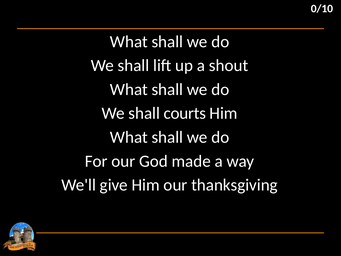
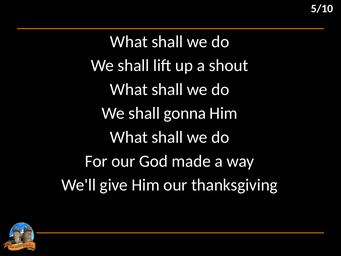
0/10: 0/10 -> 5/10
courts: courts -> gonna
